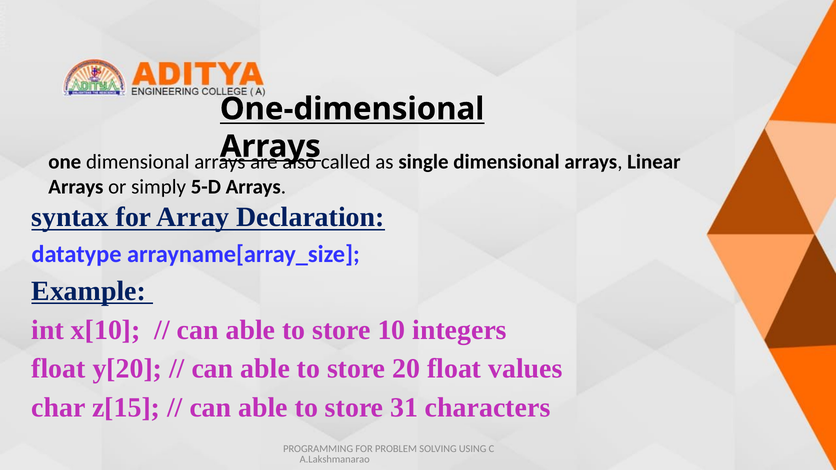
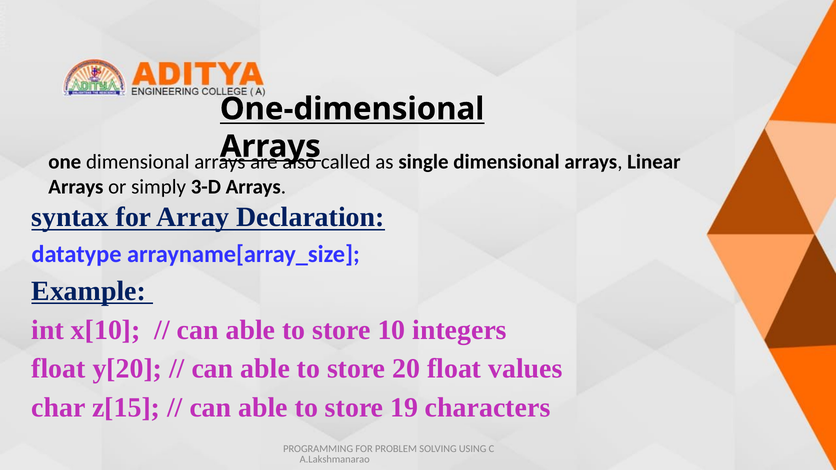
5-D: 5-D -> 3-D
31: 31 -> 19
